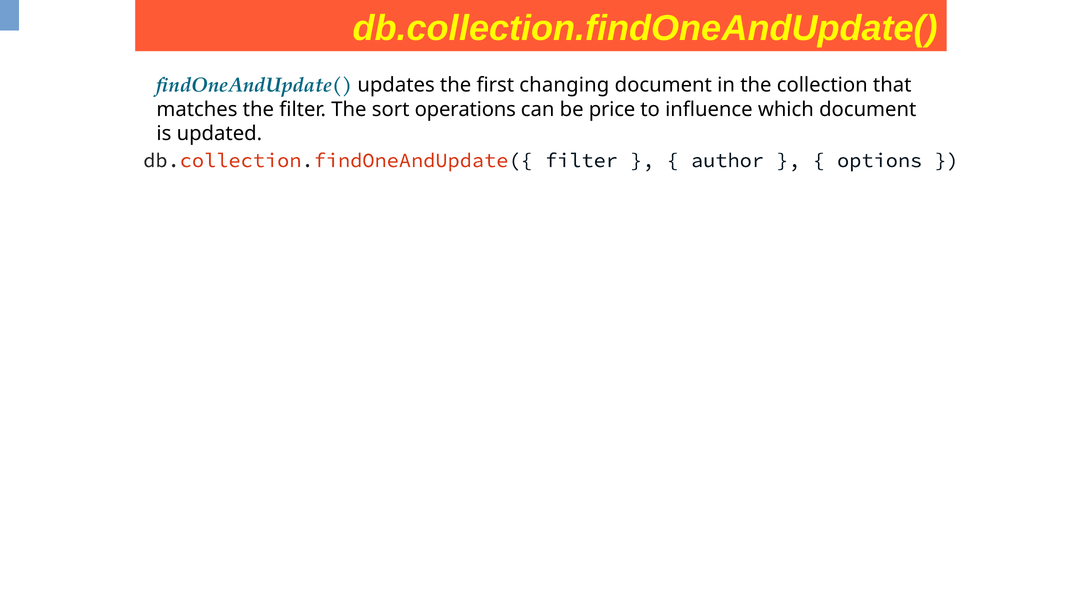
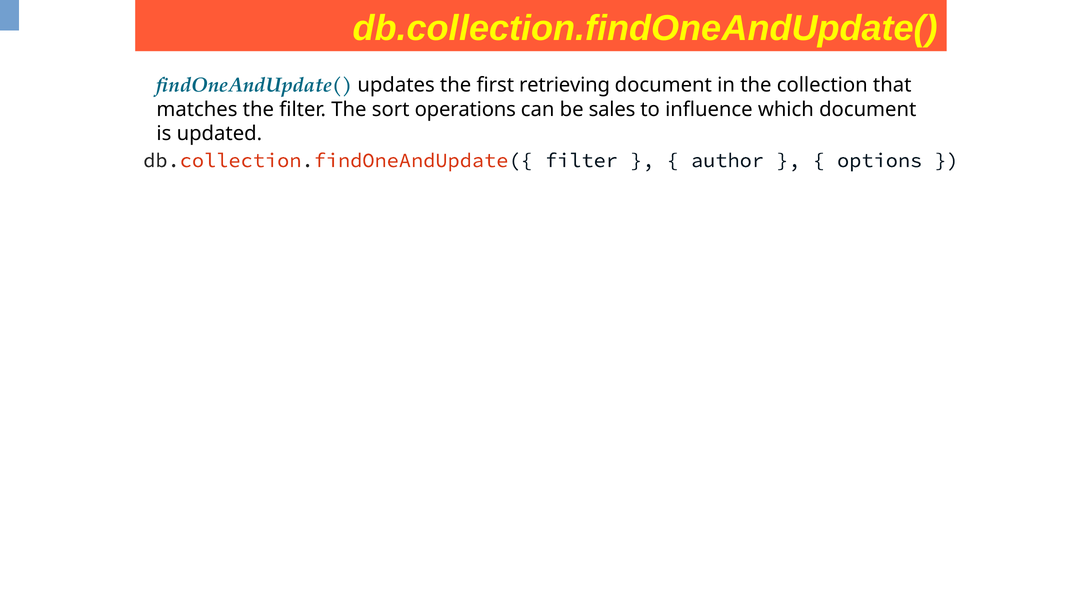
changing: changing -> retrieving
price: price -> sales
